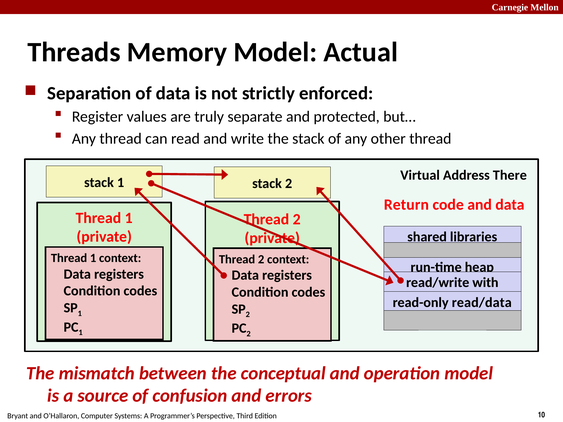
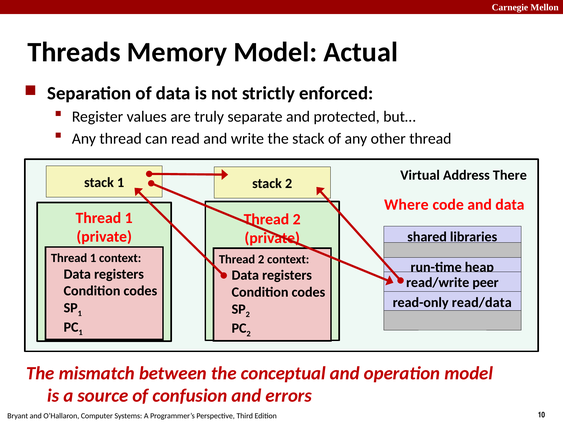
Return: Return -> Where
with: with -> peer
